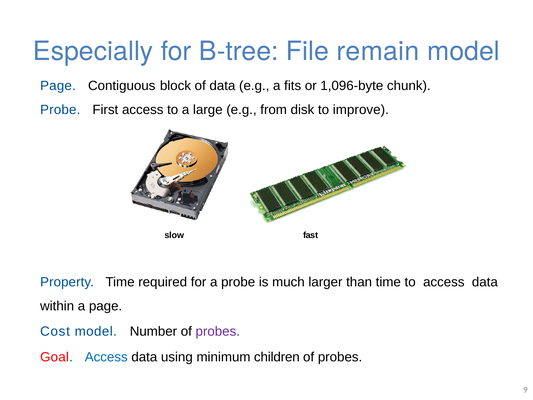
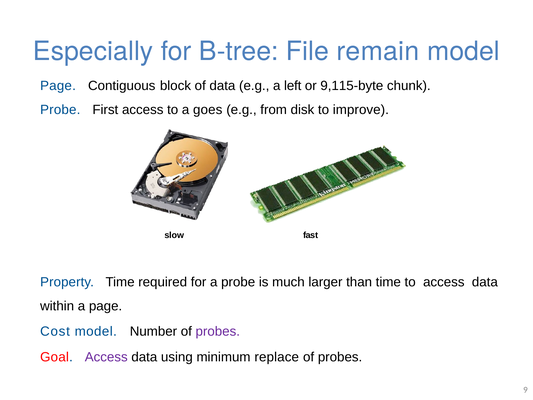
fits: fits -> left
1,096-byte: 1,096-byte -> 9,115-byte
large: large -> goes
Access at (106, 357) colour: blue -> purple
children: children -> replace
